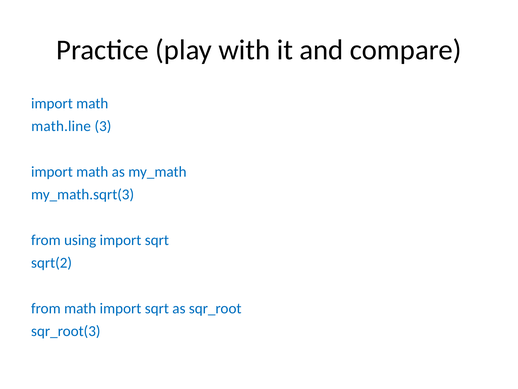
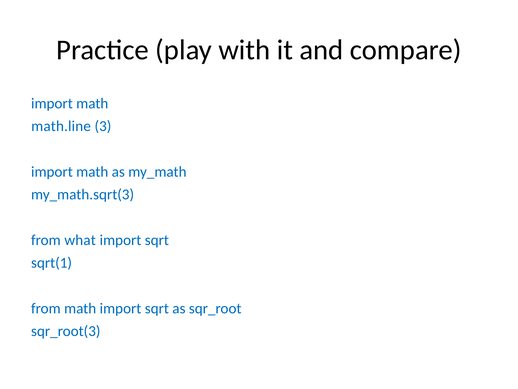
using: using -> what
sqrt(2: sqrt(2 -> sqrt(1
